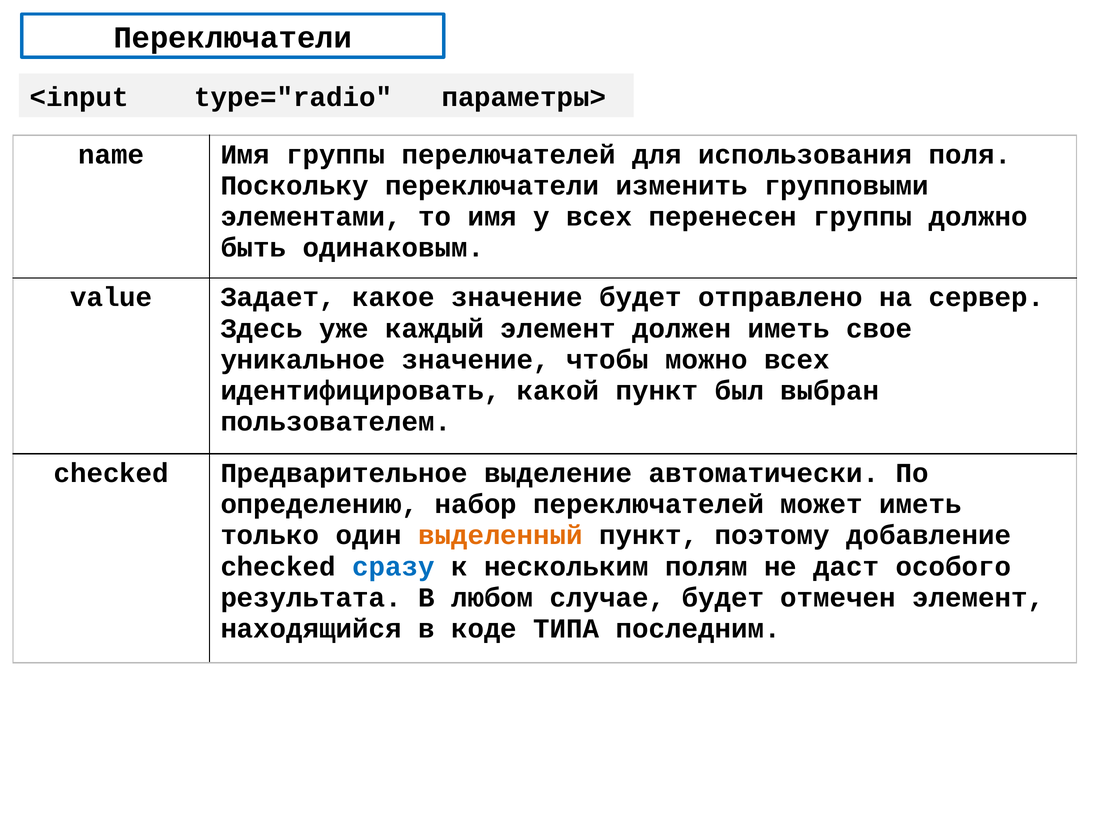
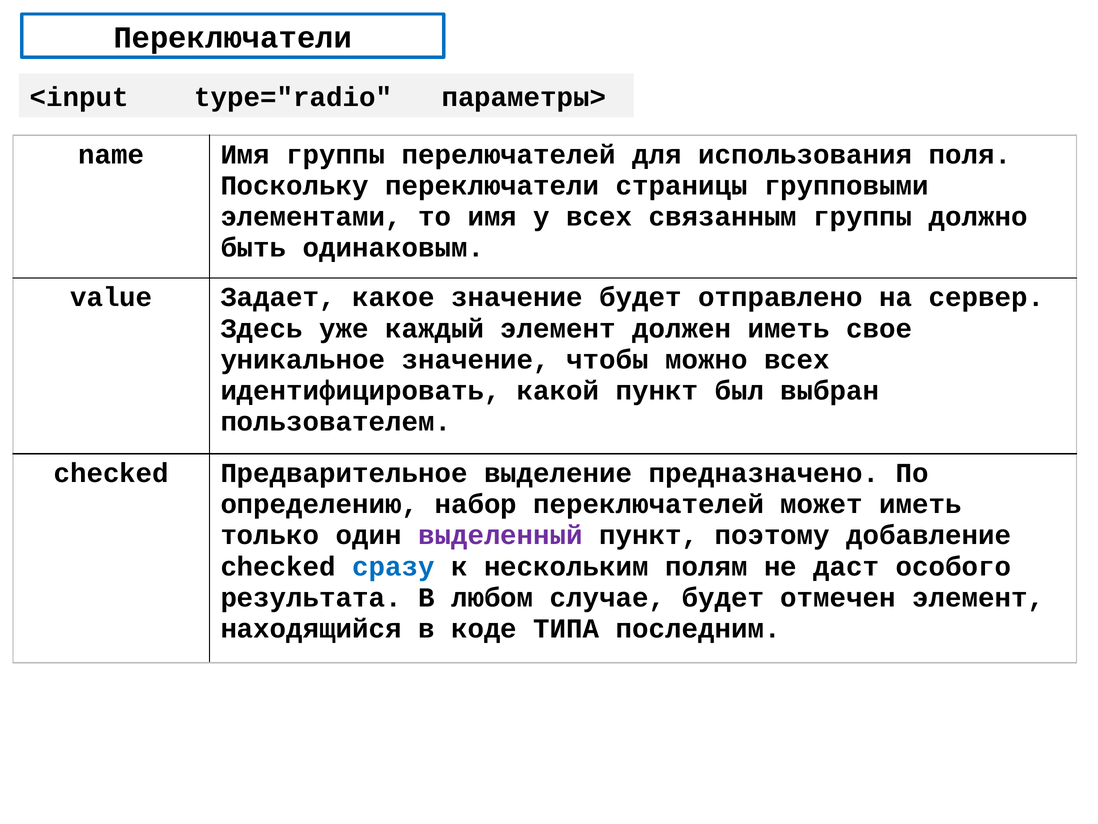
изменить: изменить -> страницы
перенесен: перенесен -> связанным
автоматически: автоматически -> предназначено
выделенный colour: orange -> purple
